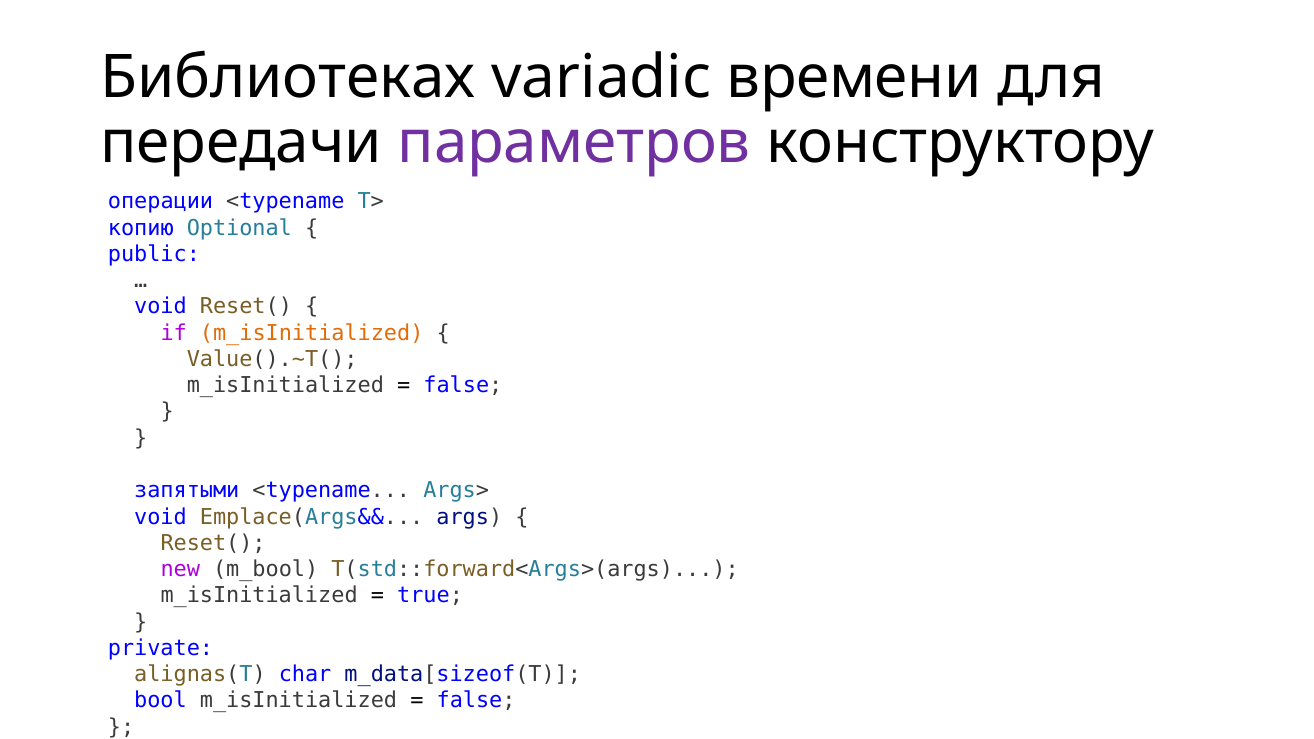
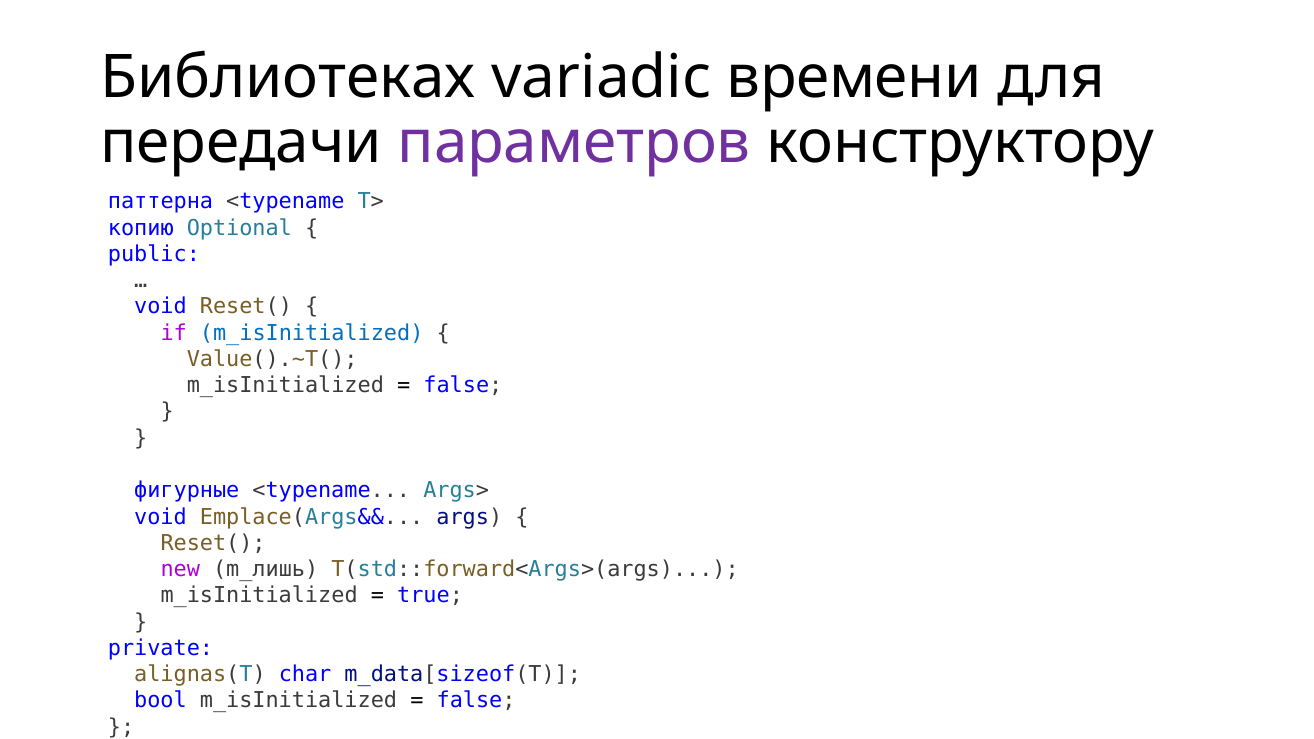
операции: операции -> паттерна
m_isInitialized at (312, 333) colour: orange -> blue
запятыми: запятыми -> фигурные
m_bool: m_bool -> m_лишь
